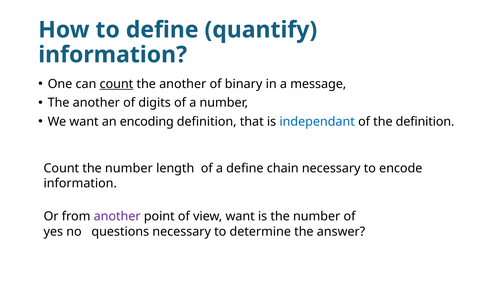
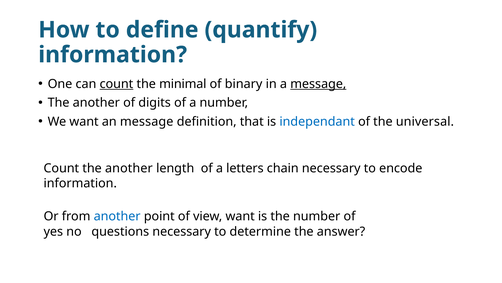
another at (183, 84): another -> minimal
message at (318, 84) underline: none -> present
an encoding: encoding -> message
the definition: definition -> universal
Count the number: number -> another
a define: define -> letters
another at (117, 216) colour: purple -> blue
